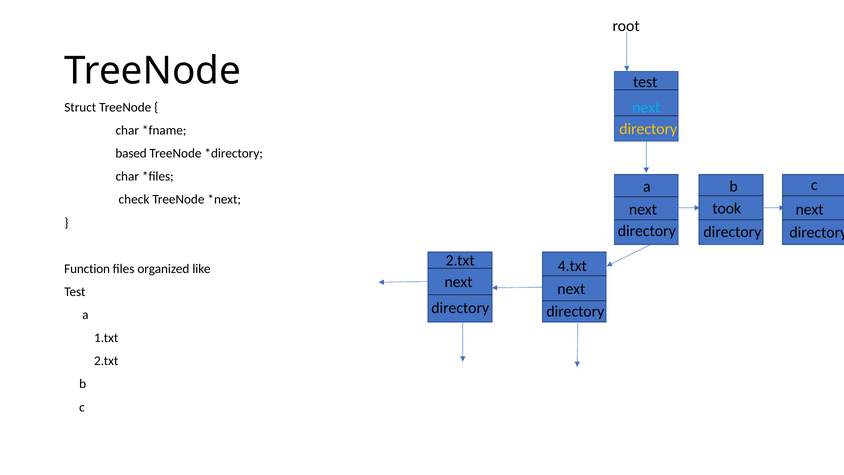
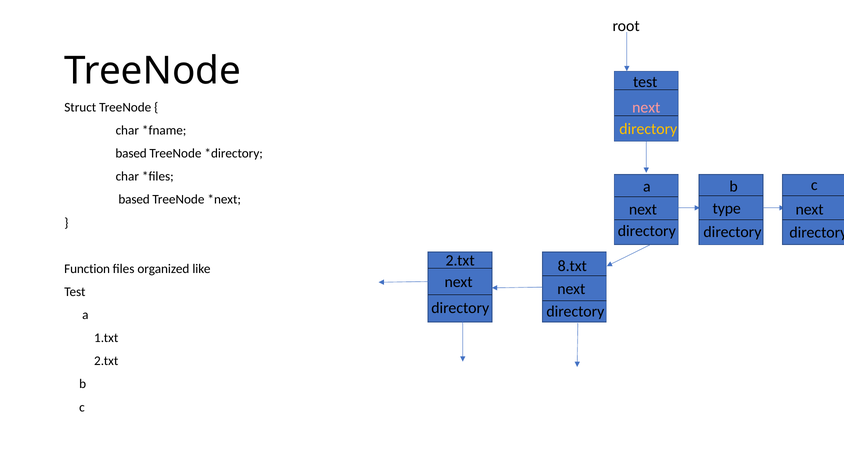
next at (646, 107) colour: light blue -> pink
check at (134, 200): check -> based
took: took -> type
4.txt: 4.txt -> 8.txt
